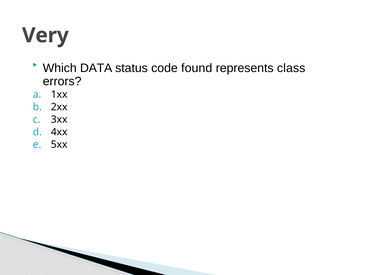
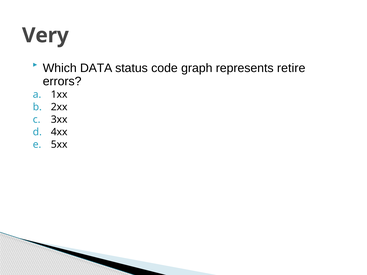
found: found -> graph
class: class -> retire
